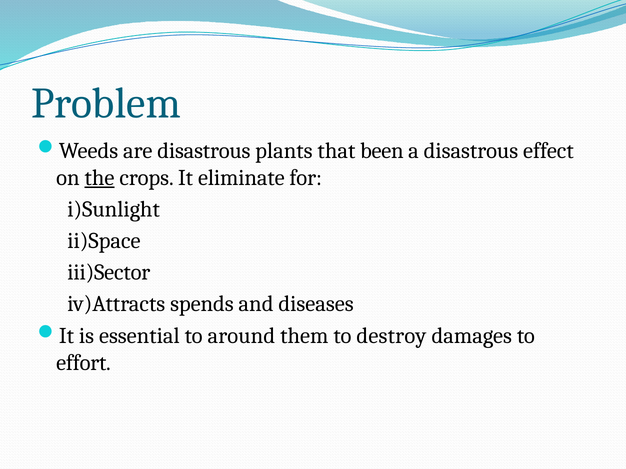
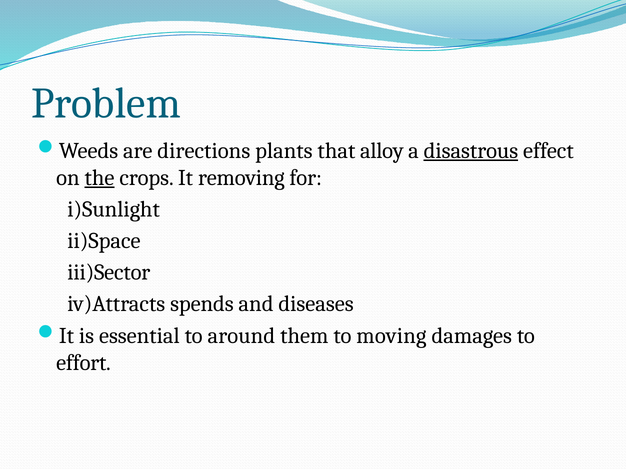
are disastrous: disastrous -> directions
been: been -> alloy
disastrous at (471, 151) underline: none -> present
eliminate: eliminate -> removing
destroy: destroy -> moving
